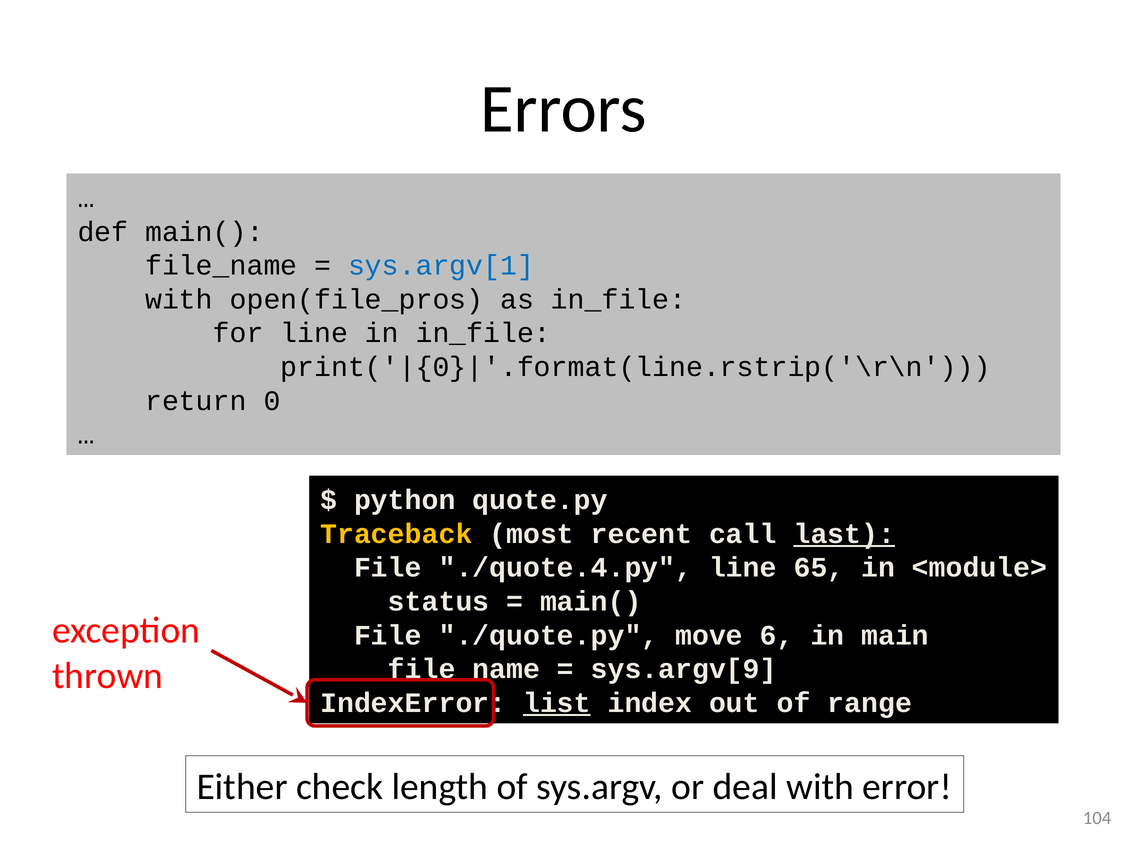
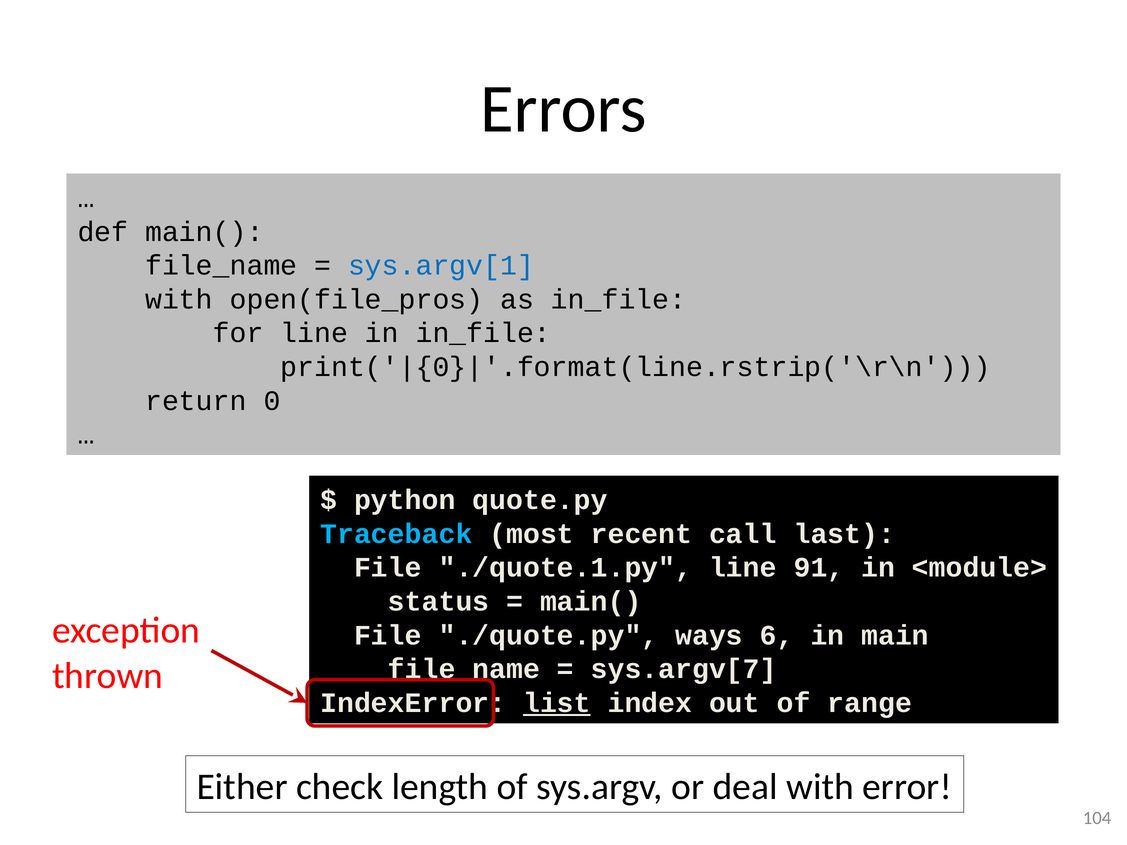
Traceback colour: yellow -> light blue
last underline: present -> none
./quote.4.py: ./quote.4.py -> ./quote.1.py
65: 65 -> 91
move: move -> ways
sys.argv[9: sys.argv[9 -> sys.argv[7
